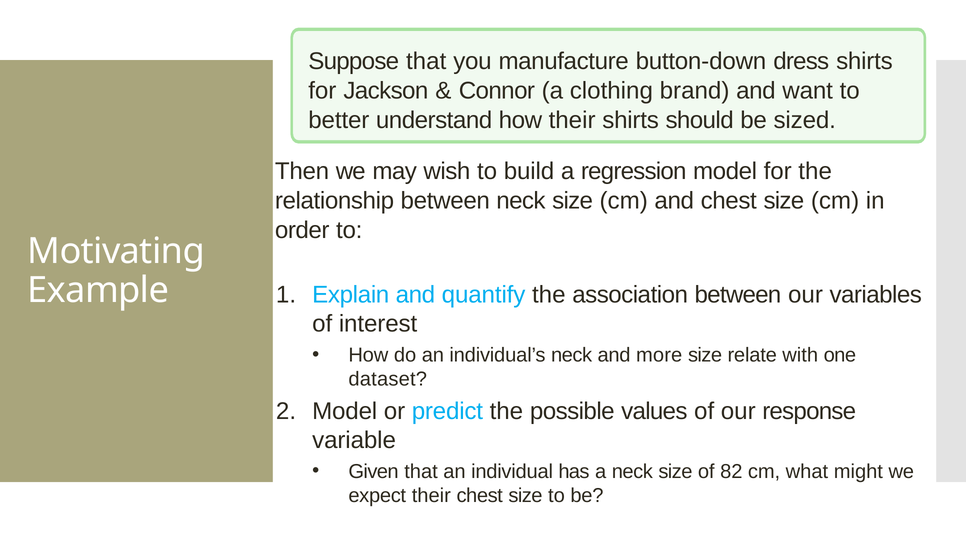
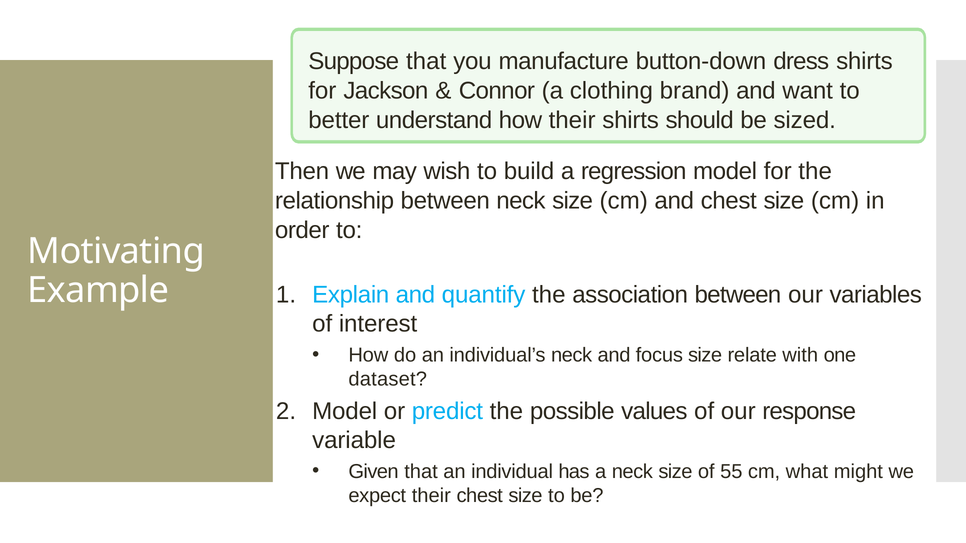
more: more -> focus
82: 82 -> 55
